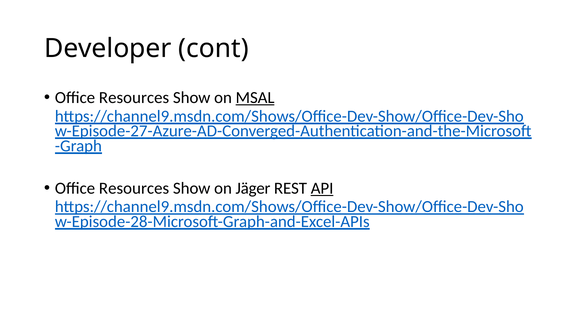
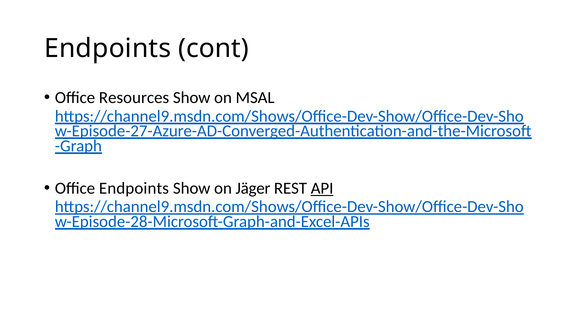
Developer at (108, 49): Developer -> Endpoints
MSAL underline: present -> none
Resources at (134, 188): Resources -> Endpoints
